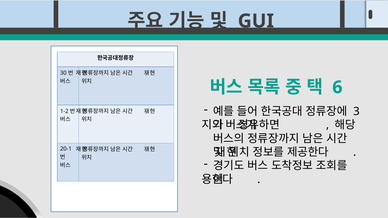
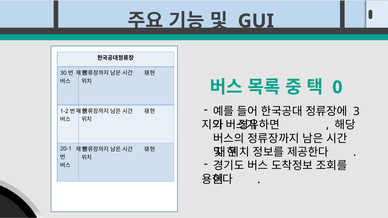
6: 6 -> 0
